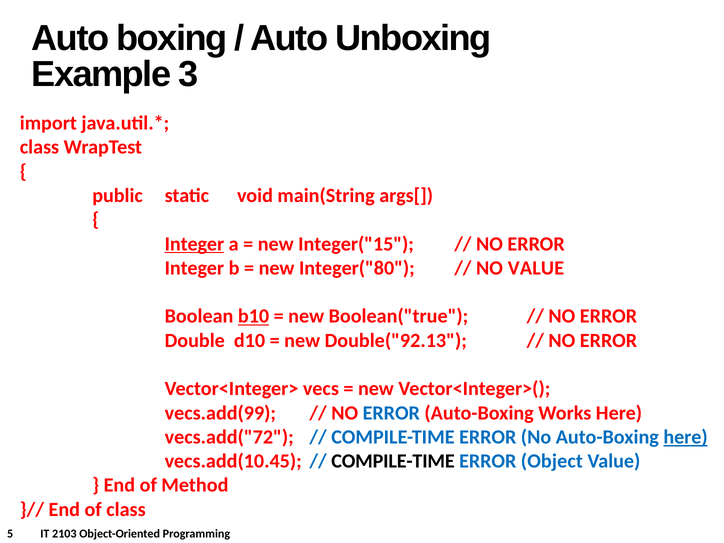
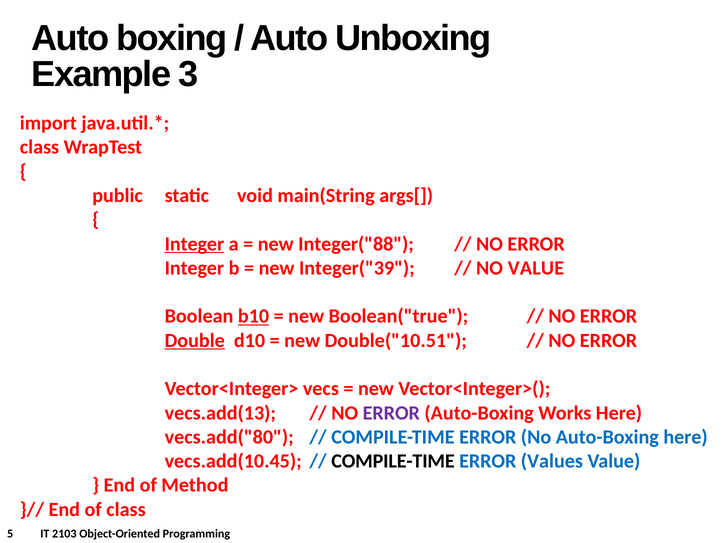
Integer("15: Integer("15 -> Integer("88
Integer("80: Integer("80 -> Integer("39
Double underline: none -> present
Double("92.13: Double("92.13 -> Double("10.51
vecs.add(99: vecs.add(99 -> vecs.add(13
ERROR at (391, 413) colour: blue -> purple
vecs.add("72: vecs.add("72 -> vecs.add("80
here at (686, 437) underline: present -> none
Object: Object -> Values
